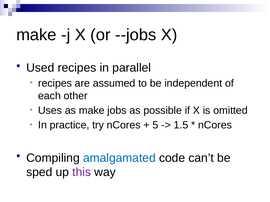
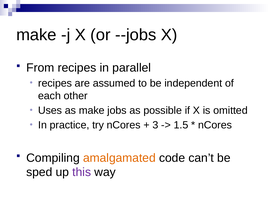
Used: Used -> From
5: 5 -> 3
amalgamated colour: blue -> orange
